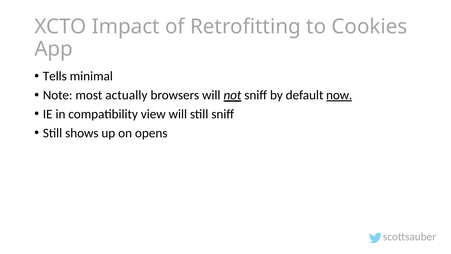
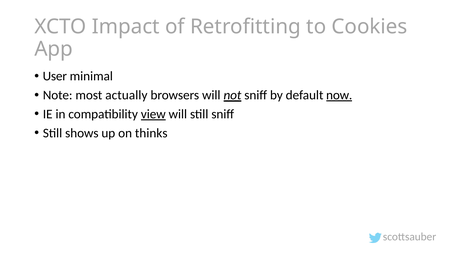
Tells: Tells -> User
view underline: none -> present
opens: opens -> thinks
